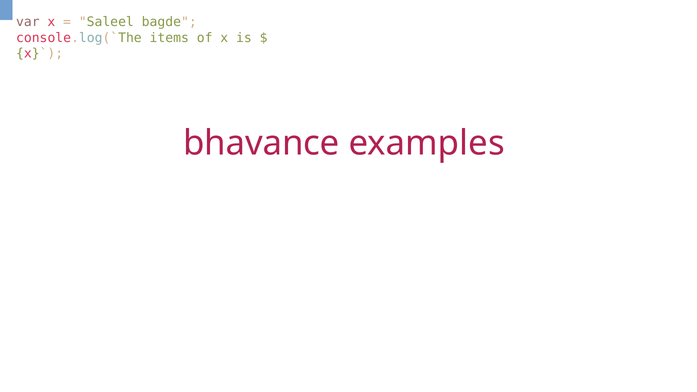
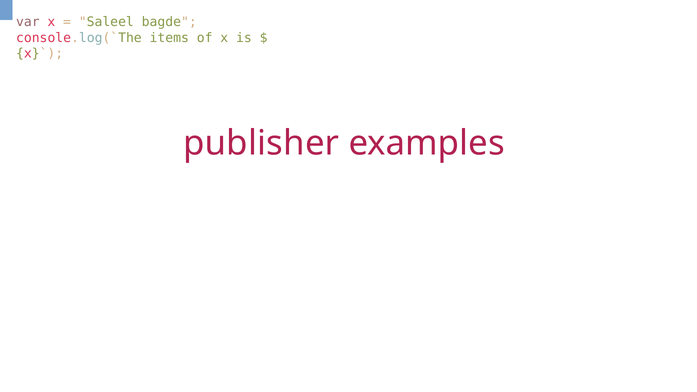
bhavance: bhavance -> publisher
